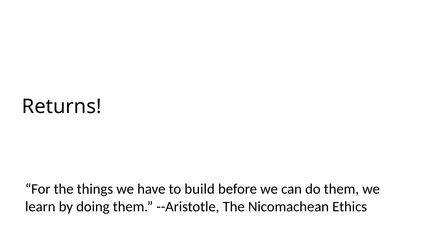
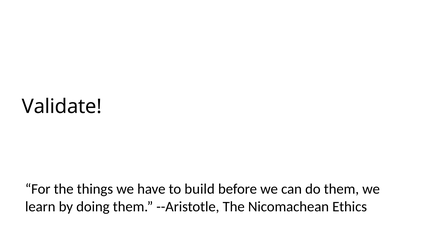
Returns: Returns -> Validate
